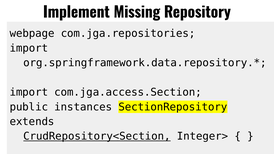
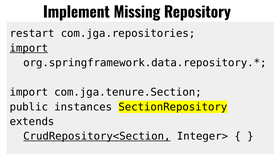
webpage: webpage -> restart
import at (29, 48) underline: none -> present
com.jga.access.Section: com.jga.access.Section -> com.jga.tenure.Section
